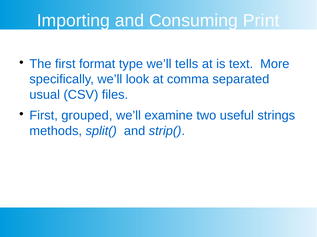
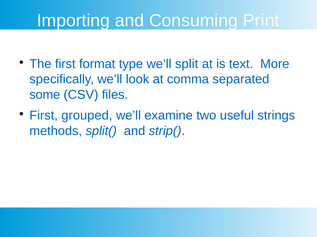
tells: tells -> split
usual: usual -> some
